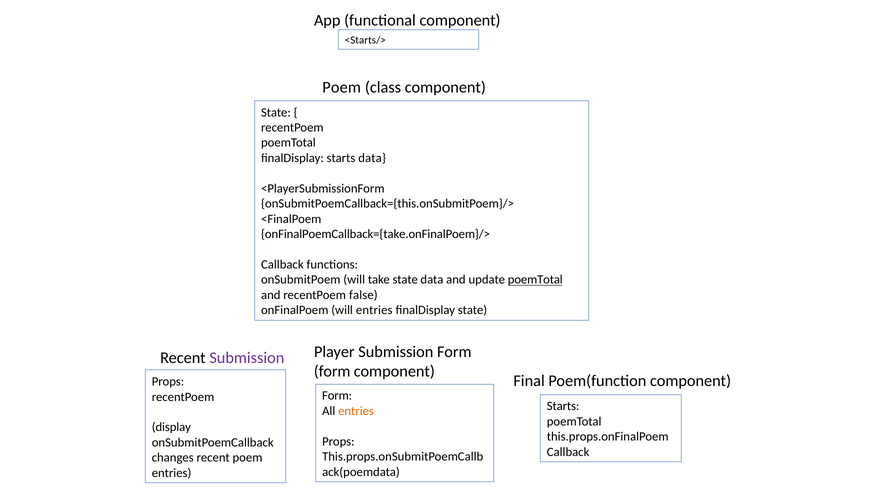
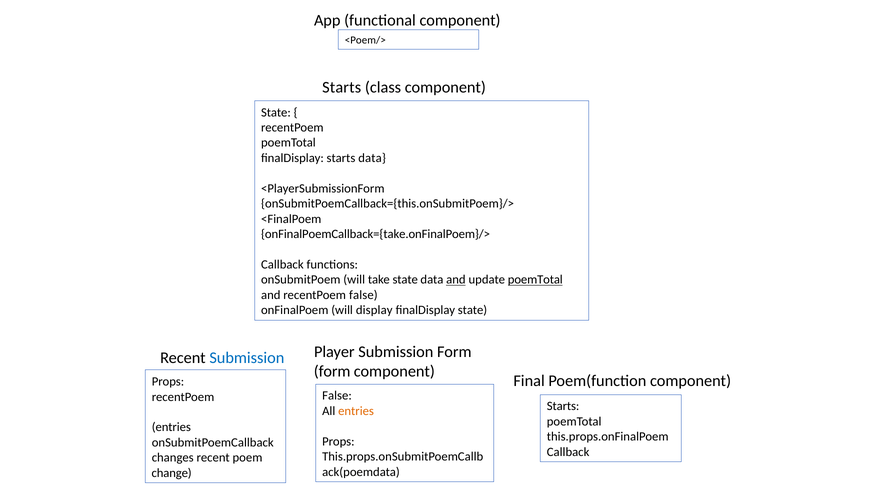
<Starts/>: <Starts/> -> <Poem/>
Poem at (342, 87): Poem -> Starts
and at (456, 280) underline: none -> present
will entries: entries -> display
Submission at (247, 358) colour: purple -> blue
Form at (337, 396): Form -> False
display at (171, 428): display -> entries
entries at (172, 473): entries -> change
